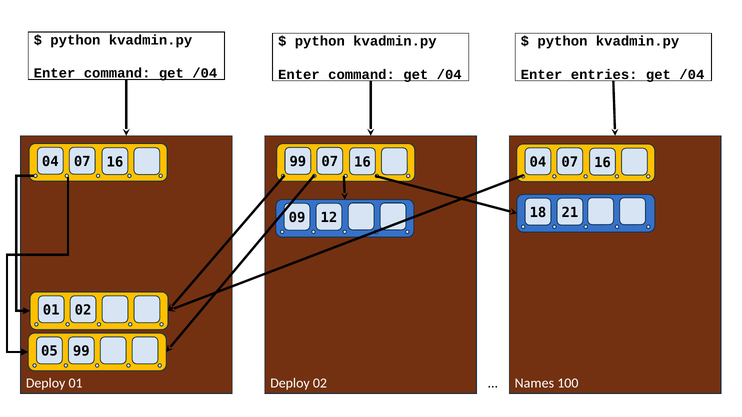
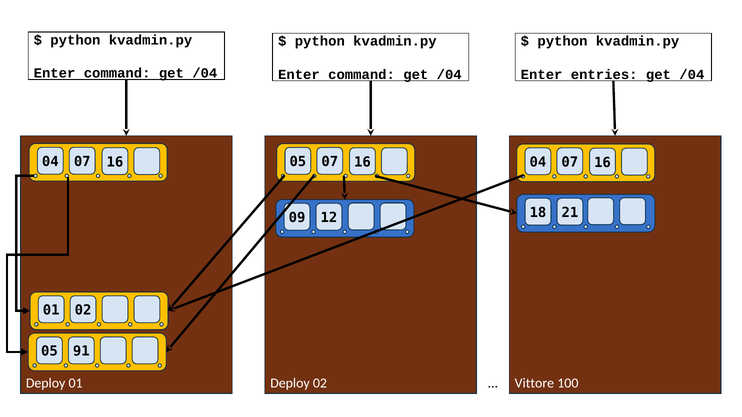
16 99: 99 -> 05
99 at (81, 352): 99 -> 91
Names: Names -> Vittore
